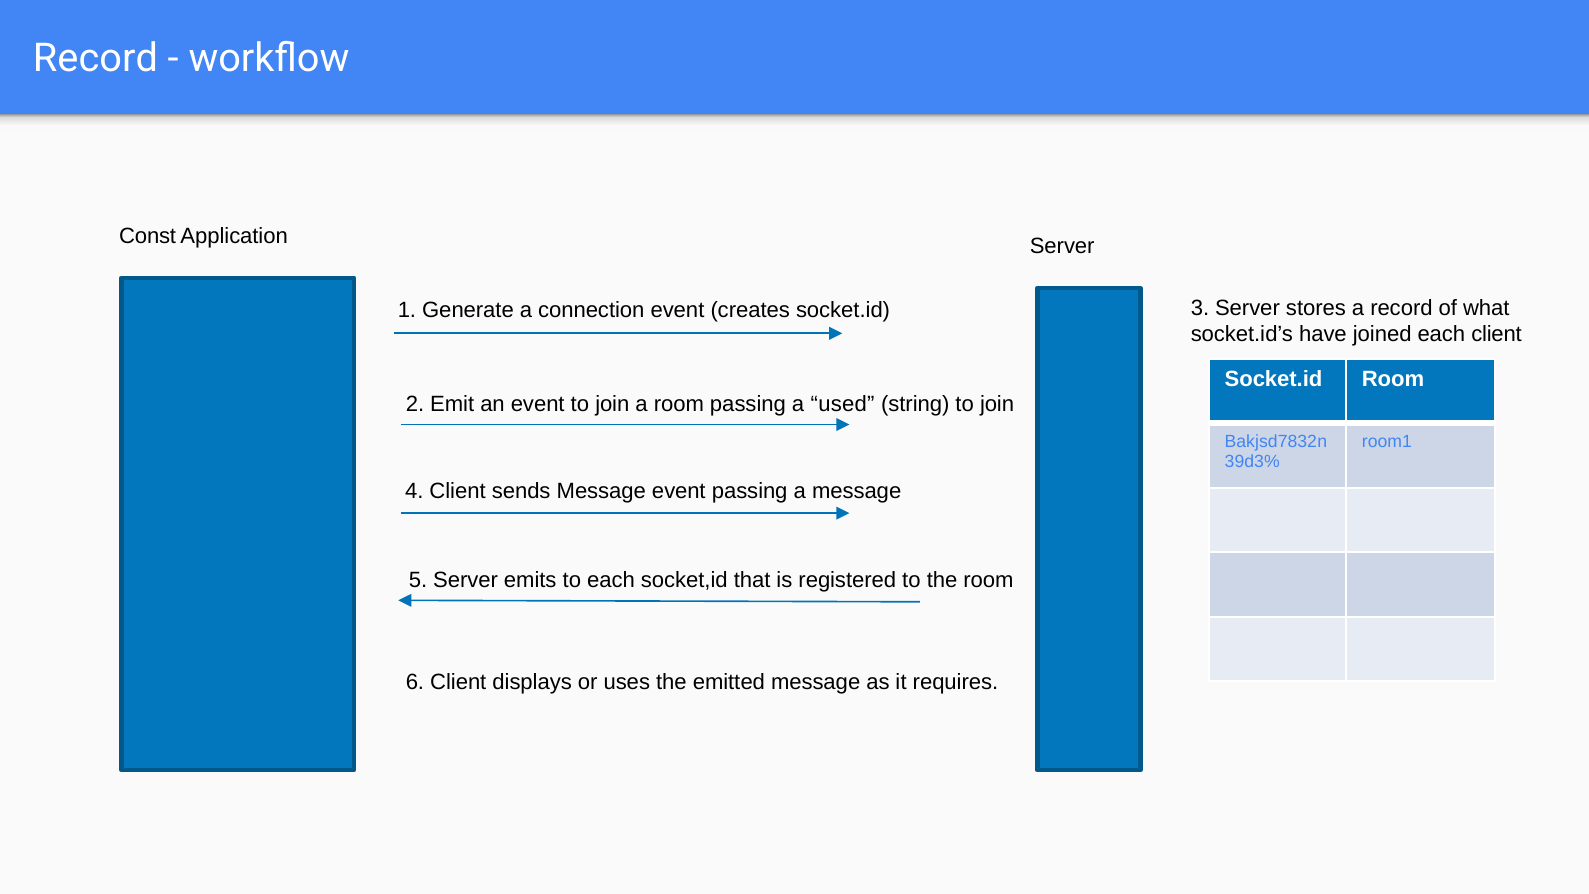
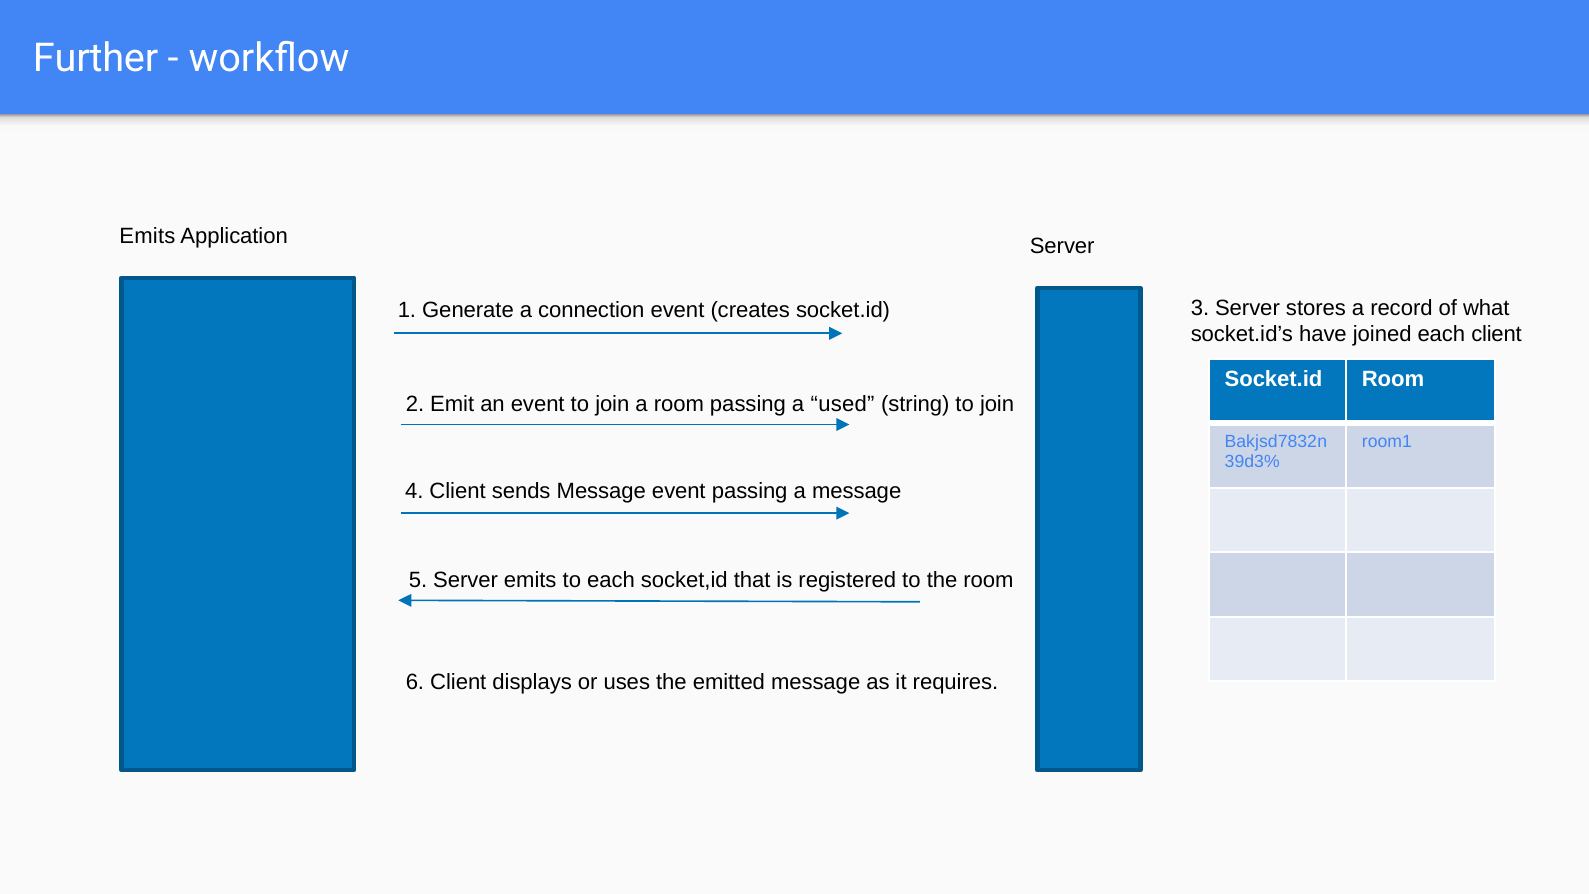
Record at (95, 58): Record -> Further
Const at (148, 236): Const -> Emits
